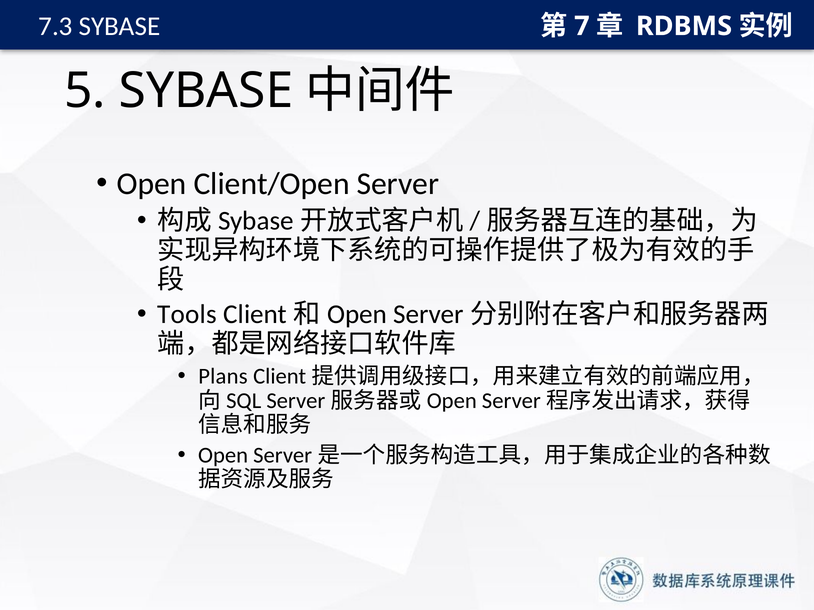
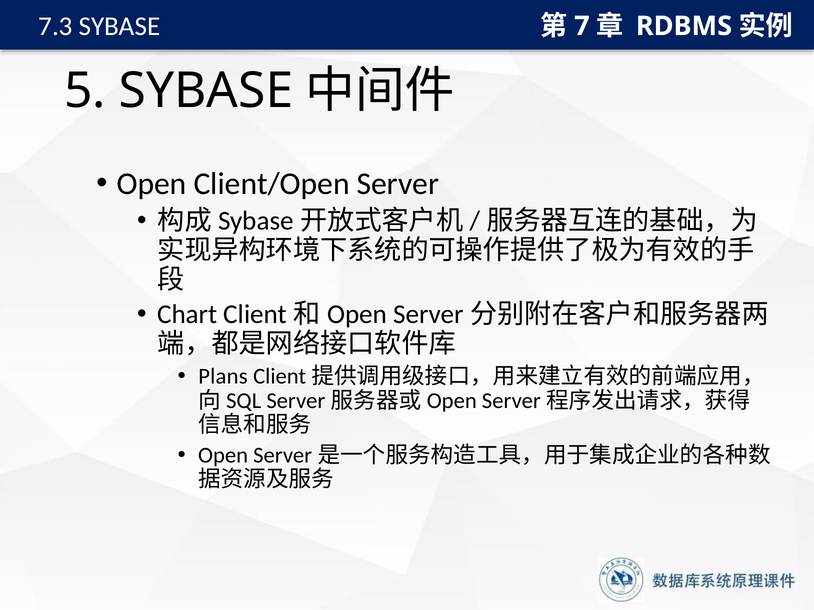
Tools: Tools -> Chart
